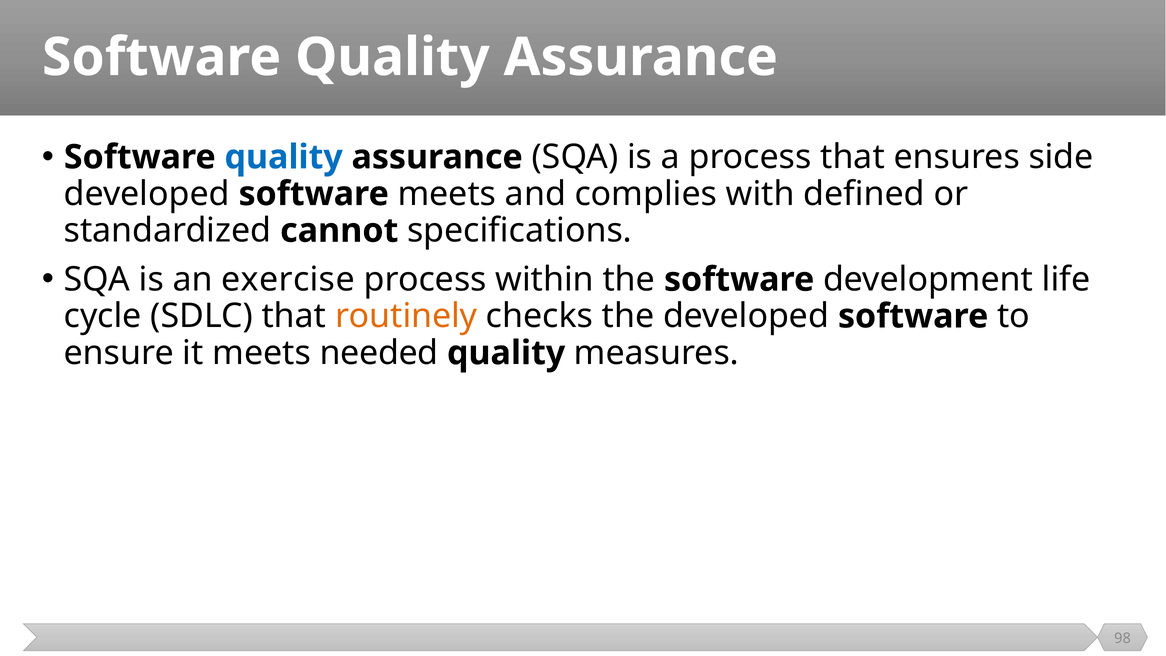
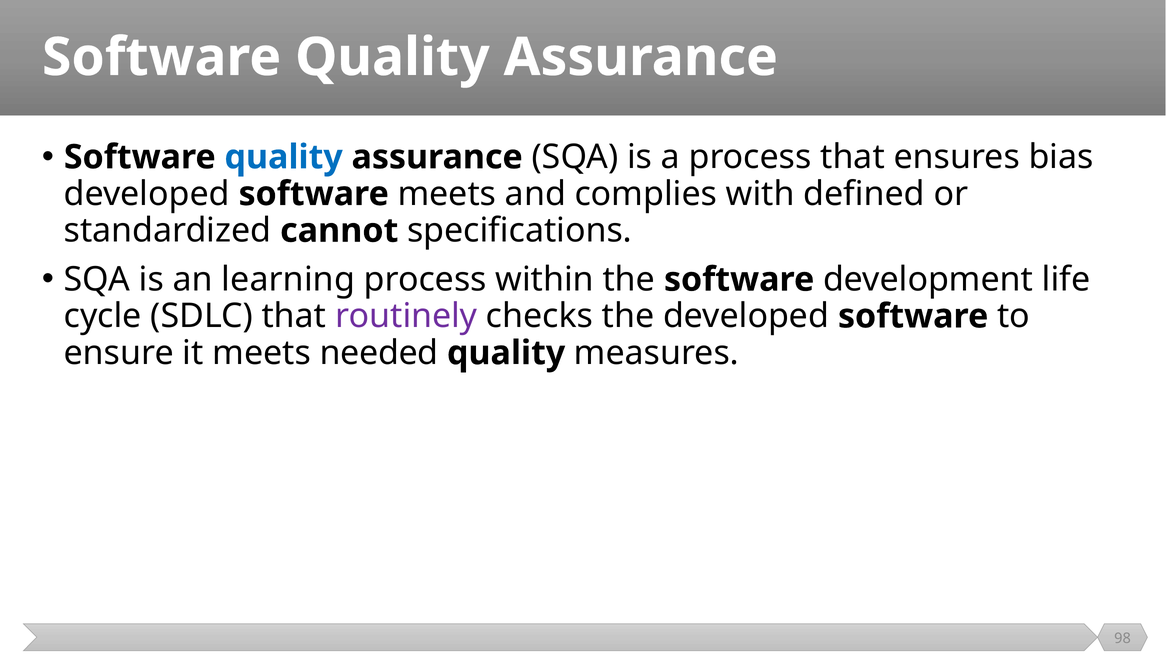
side: side -> bias
exercise: exercise -> learning
routinely colour: orange -> purple
